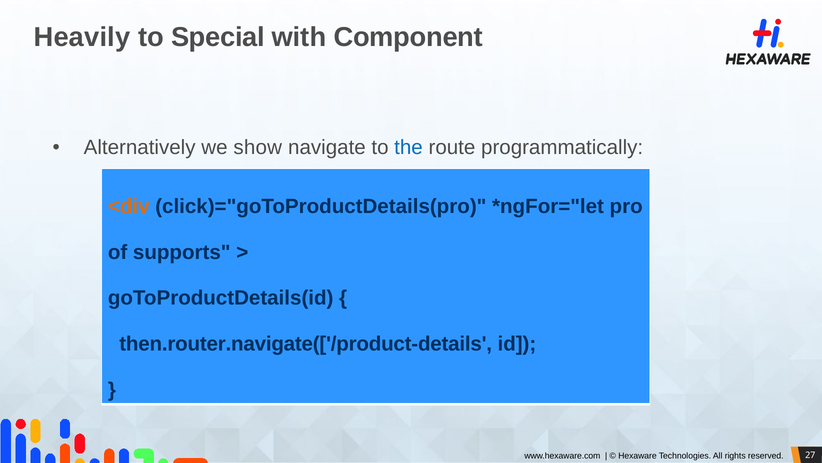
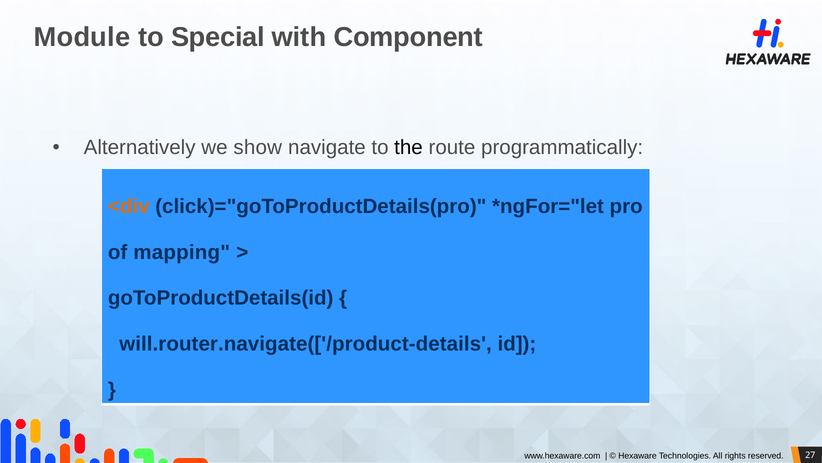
Heavily: Heavily -> Module
the colour: blue -> black
supports: supports -> mapping
then.router.navigate(['/product-details: then.router.navigate(['/product-details -> will.router.navigate(['/product-details
